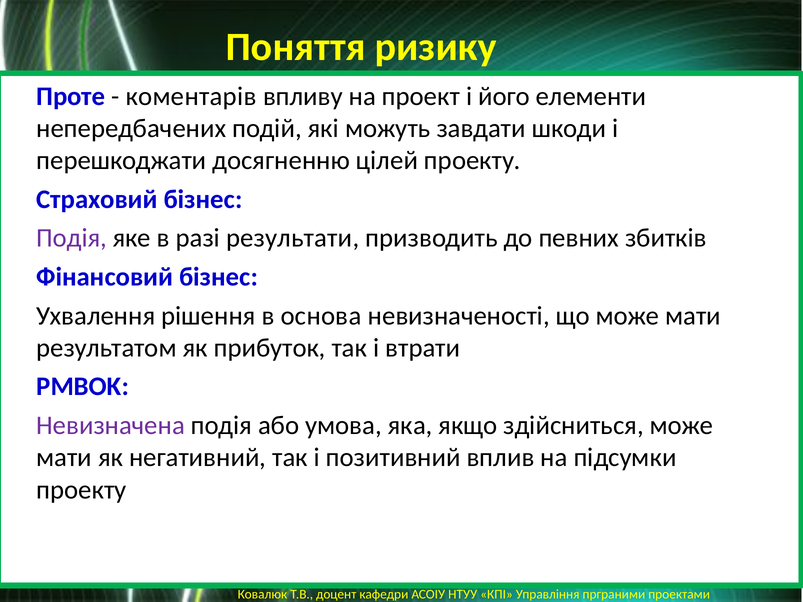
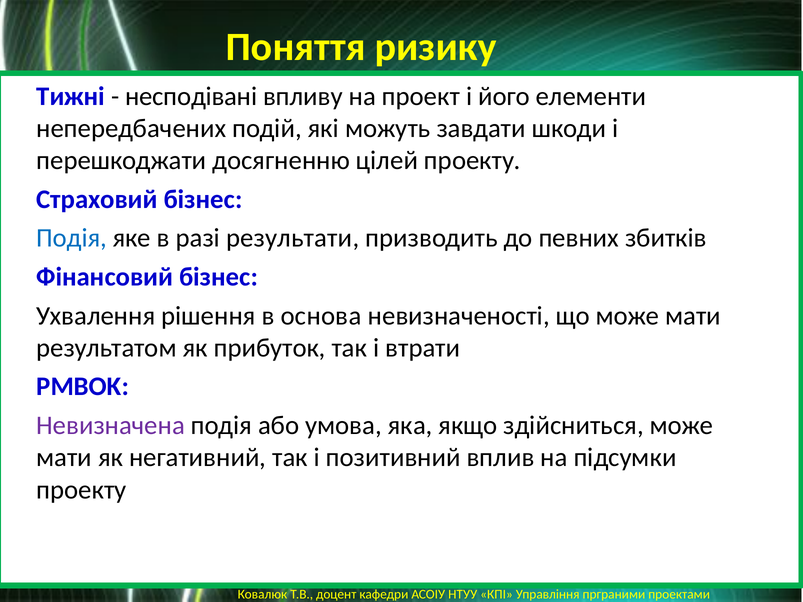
Проте: Проте -> Тижні
коментарів: коментарів -> несподівані
Подія at (72, 238) colour: purple -> blue
